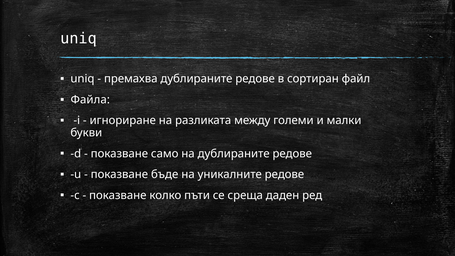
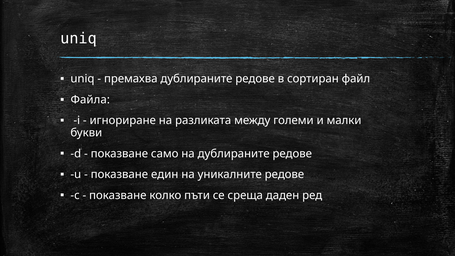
бъде: бъде -> един
